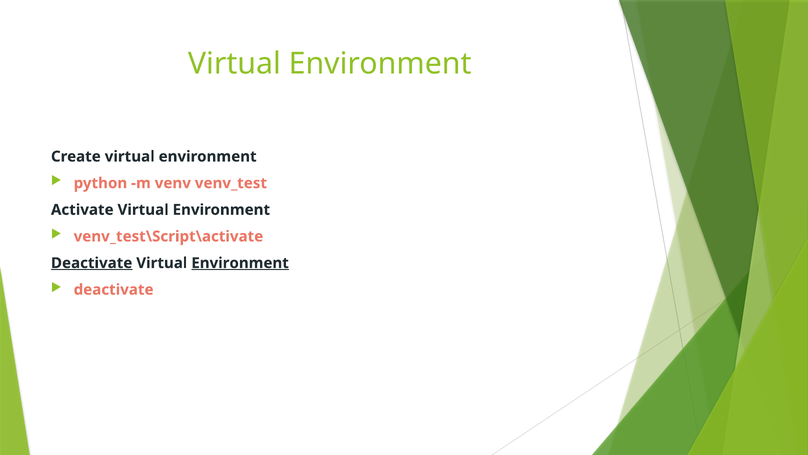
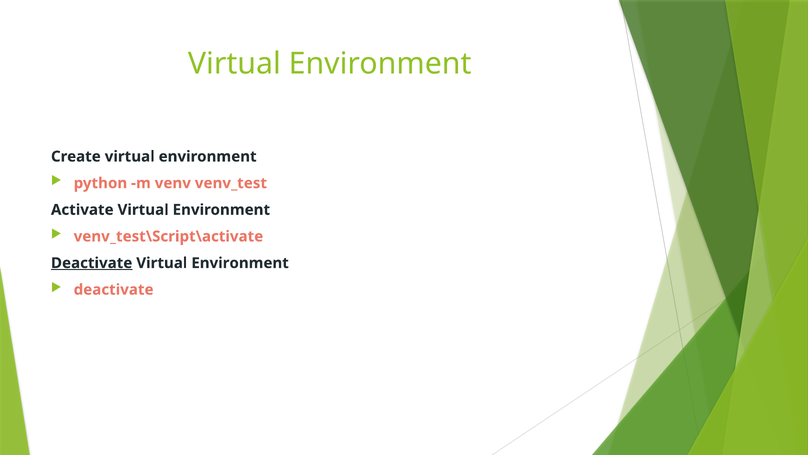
Environment at (240, 263) underline: present -> none
